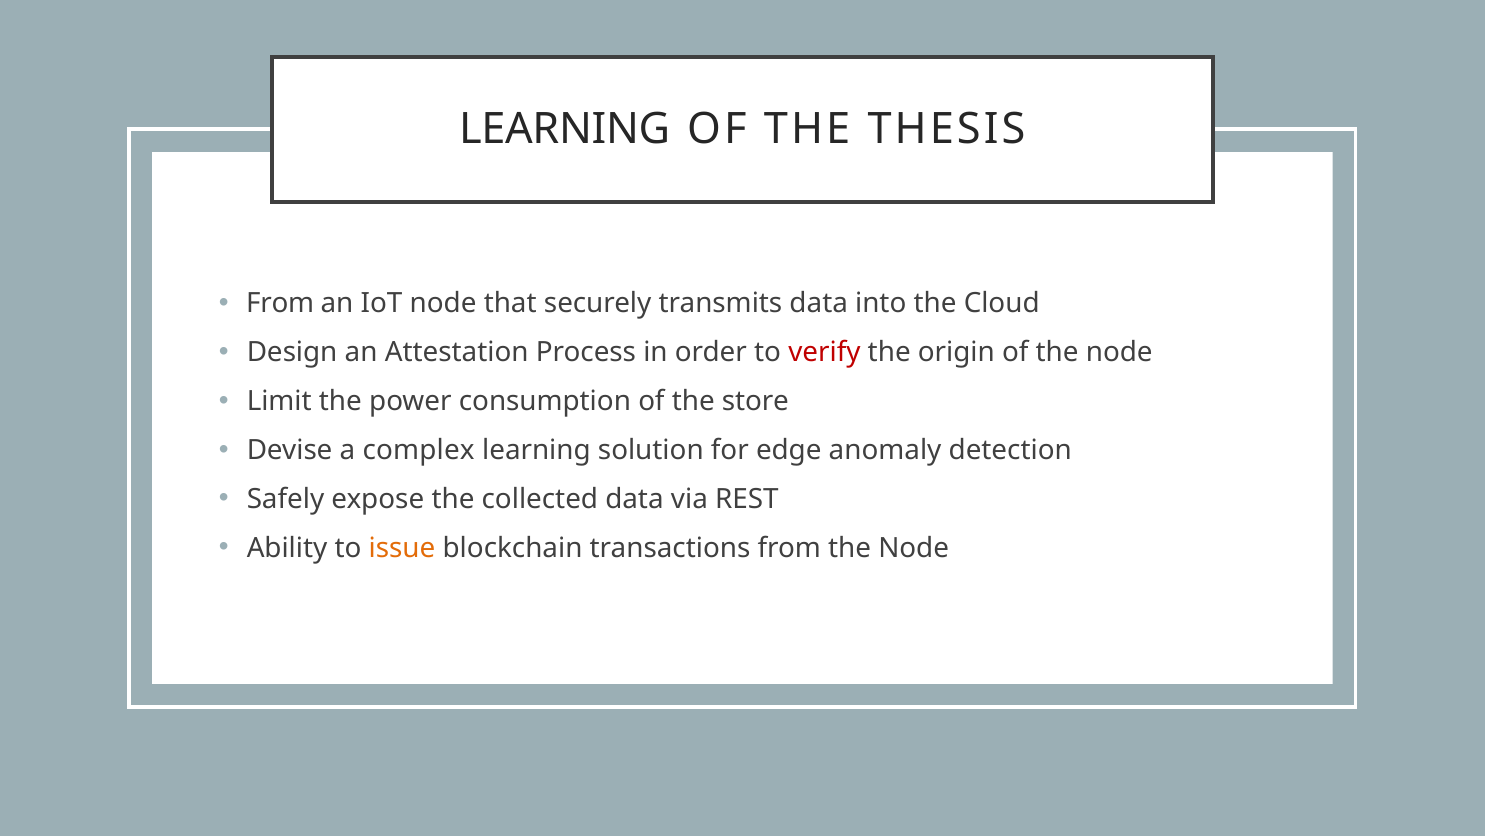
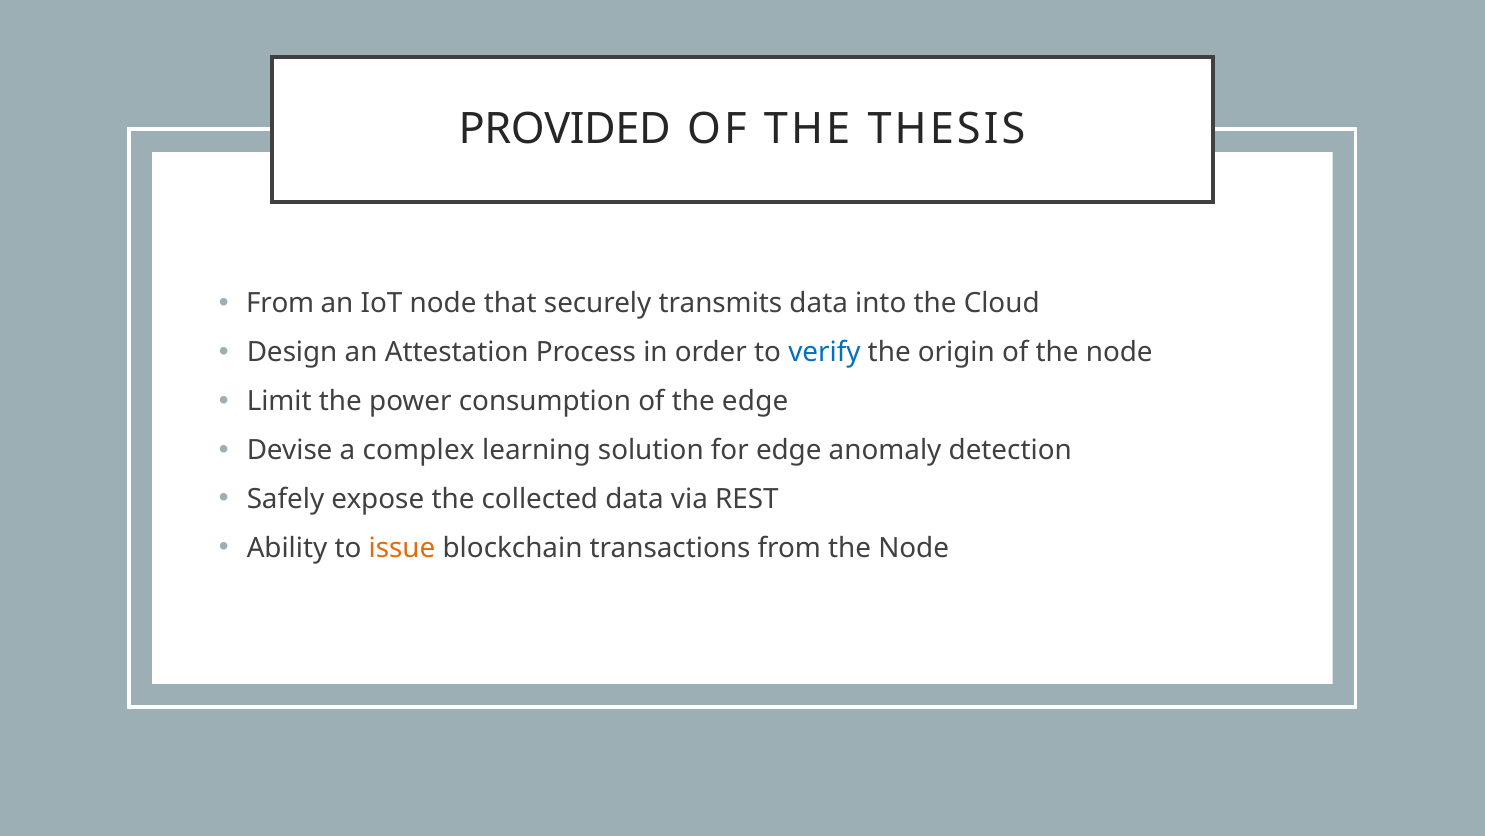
LEARNING at (565, 129): LEARNING -> PROVIDED
verify colour: red -> blue
the store: store -> edge
